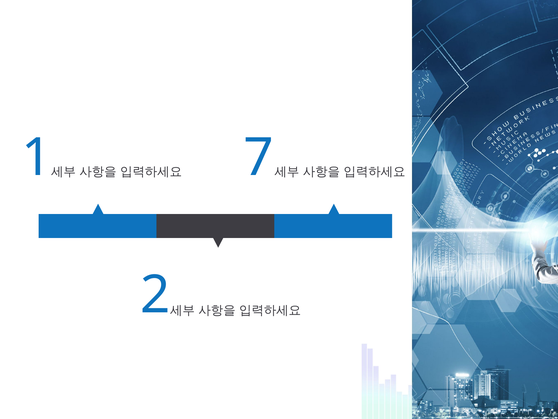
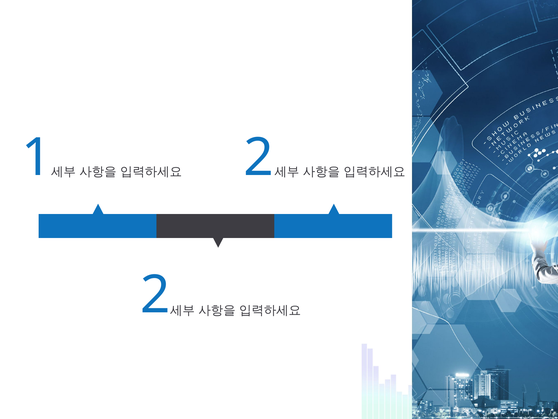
1 7: 7 -> 2
